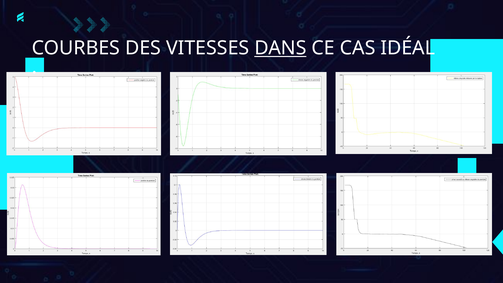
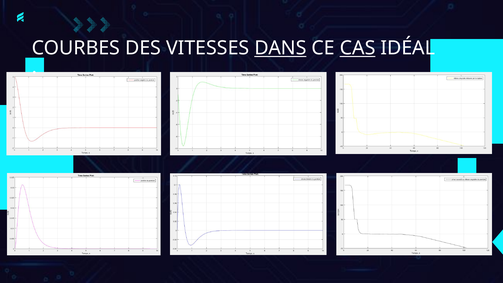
CAS underline: none -> present
